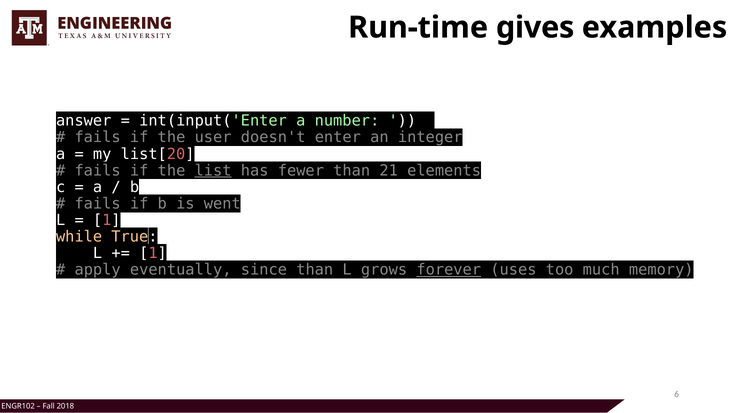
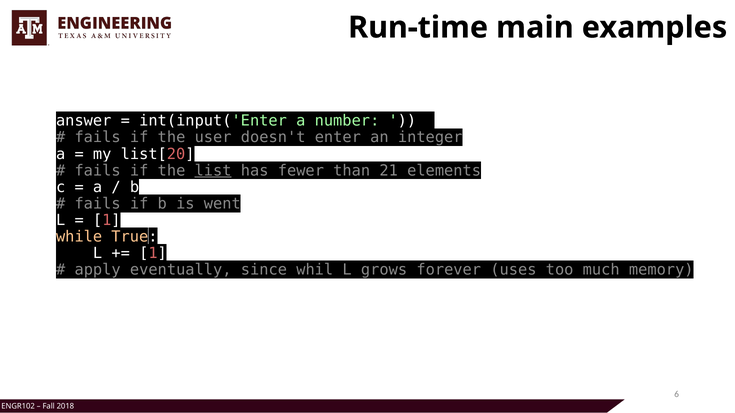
gives: gives -> main
since than: than -> whil
forever underline: present -> none
